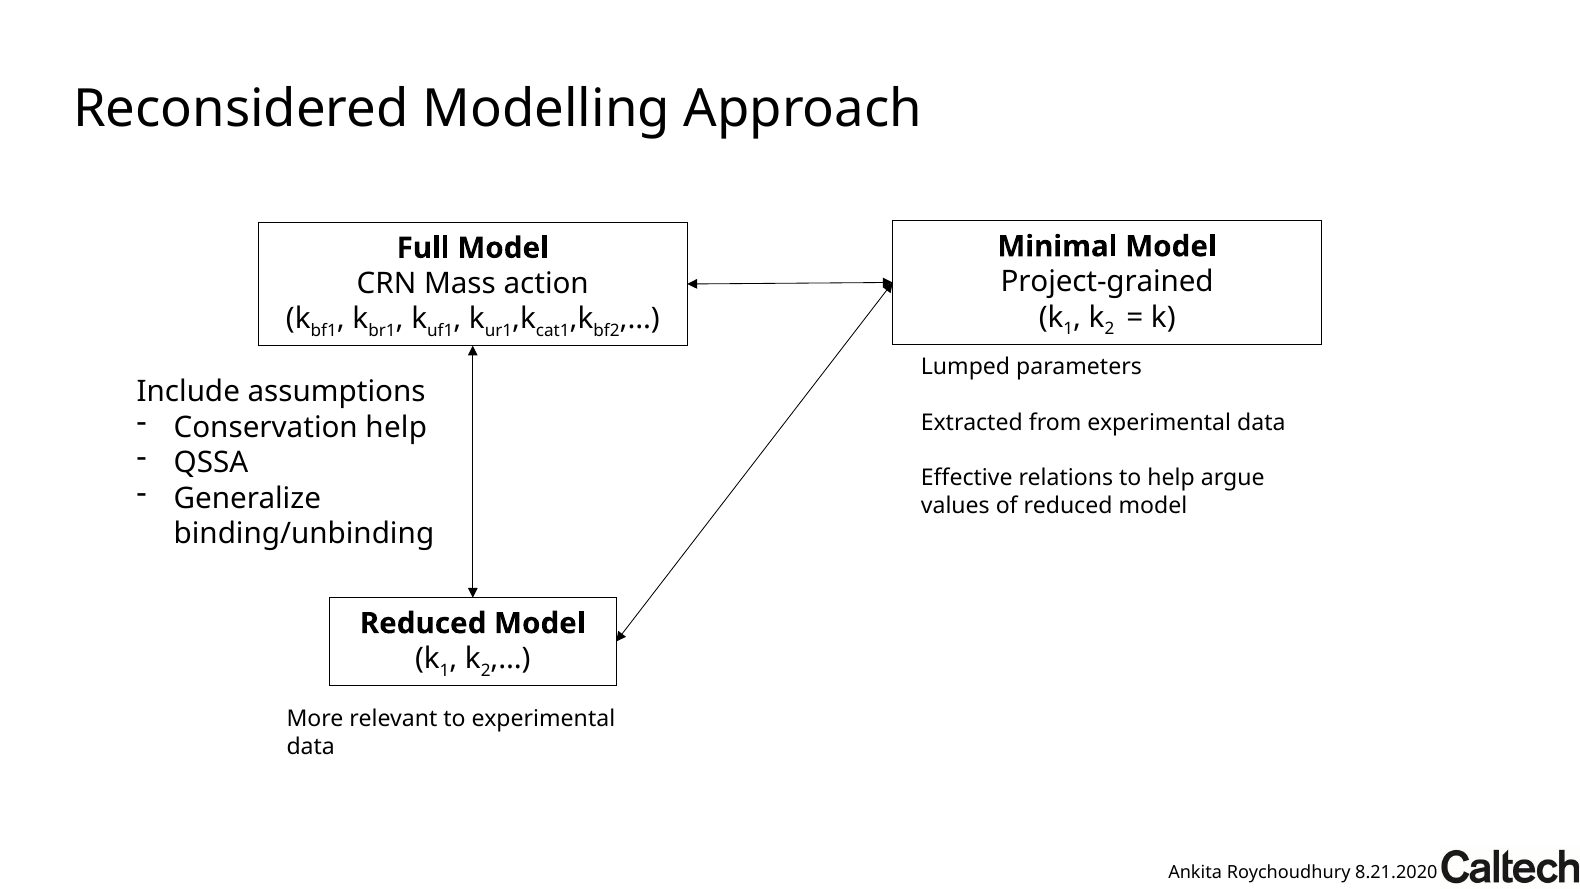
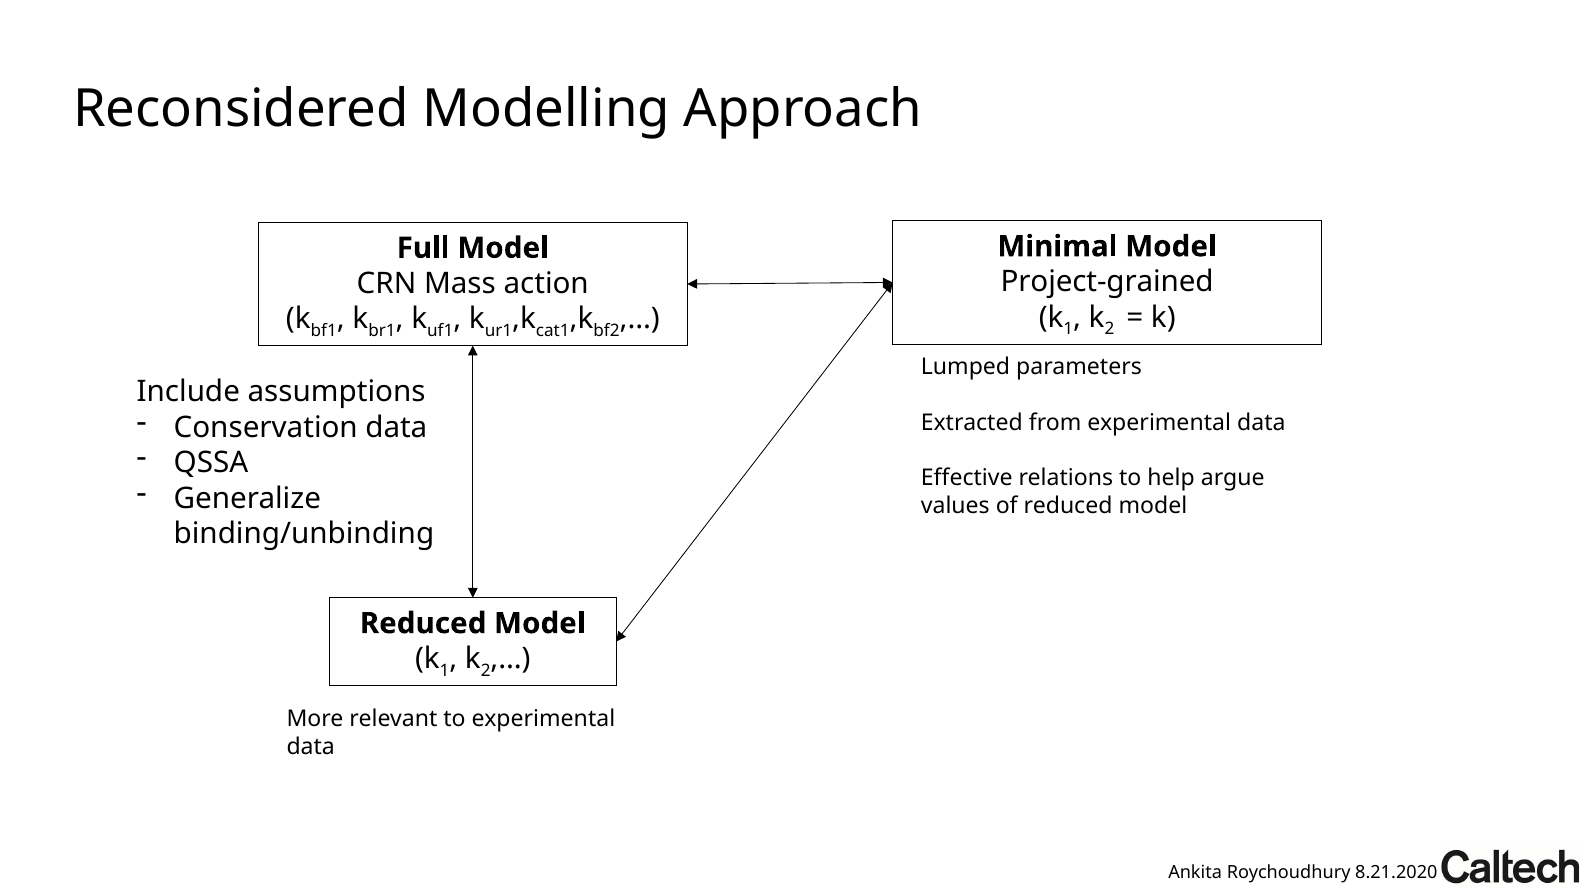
Conservation help: help -> data
